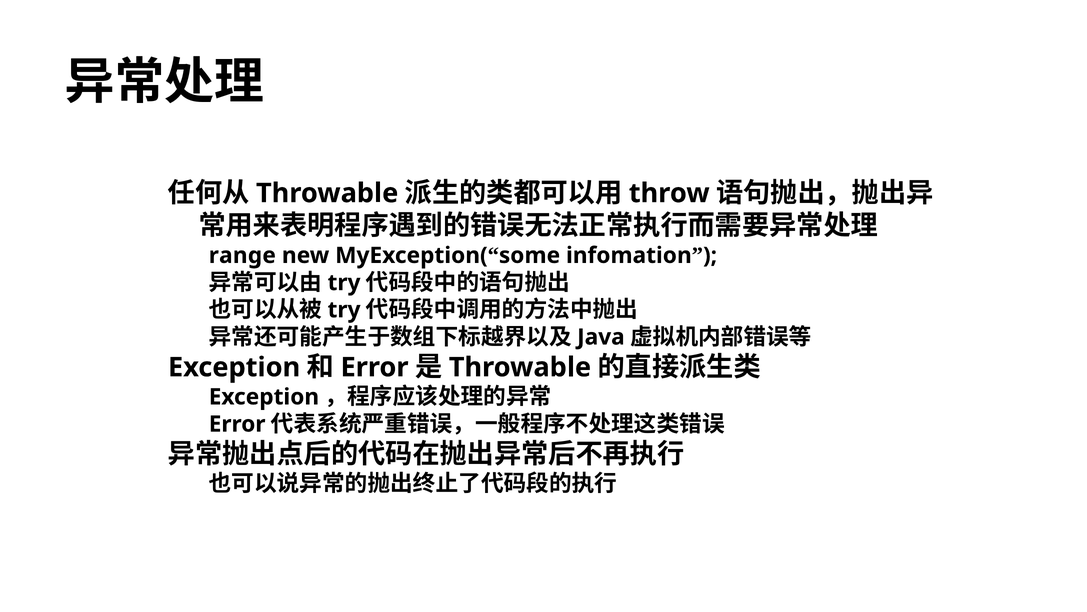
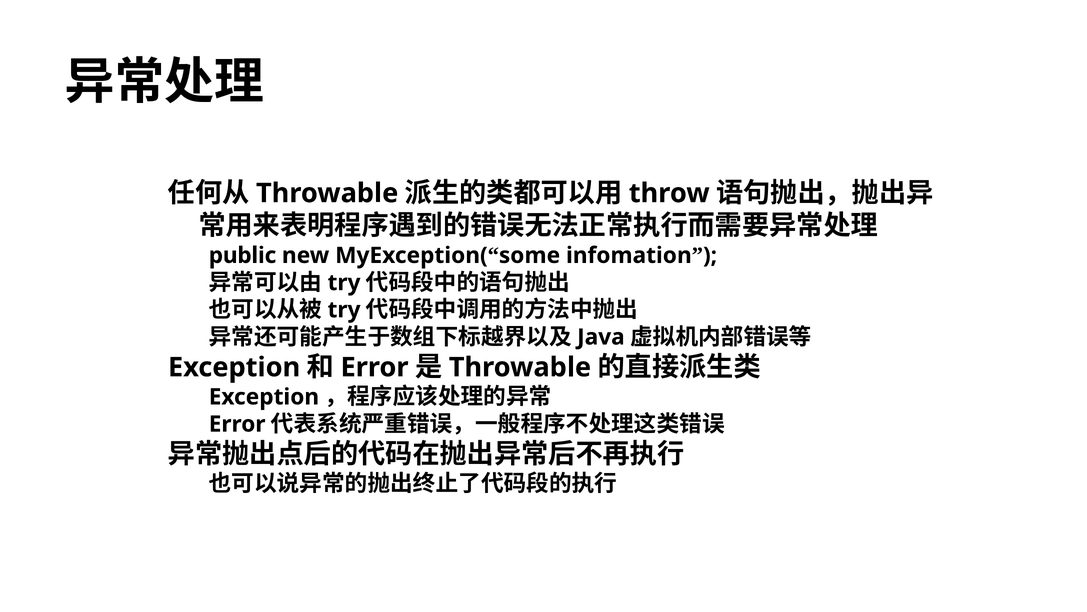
range: range -> public
